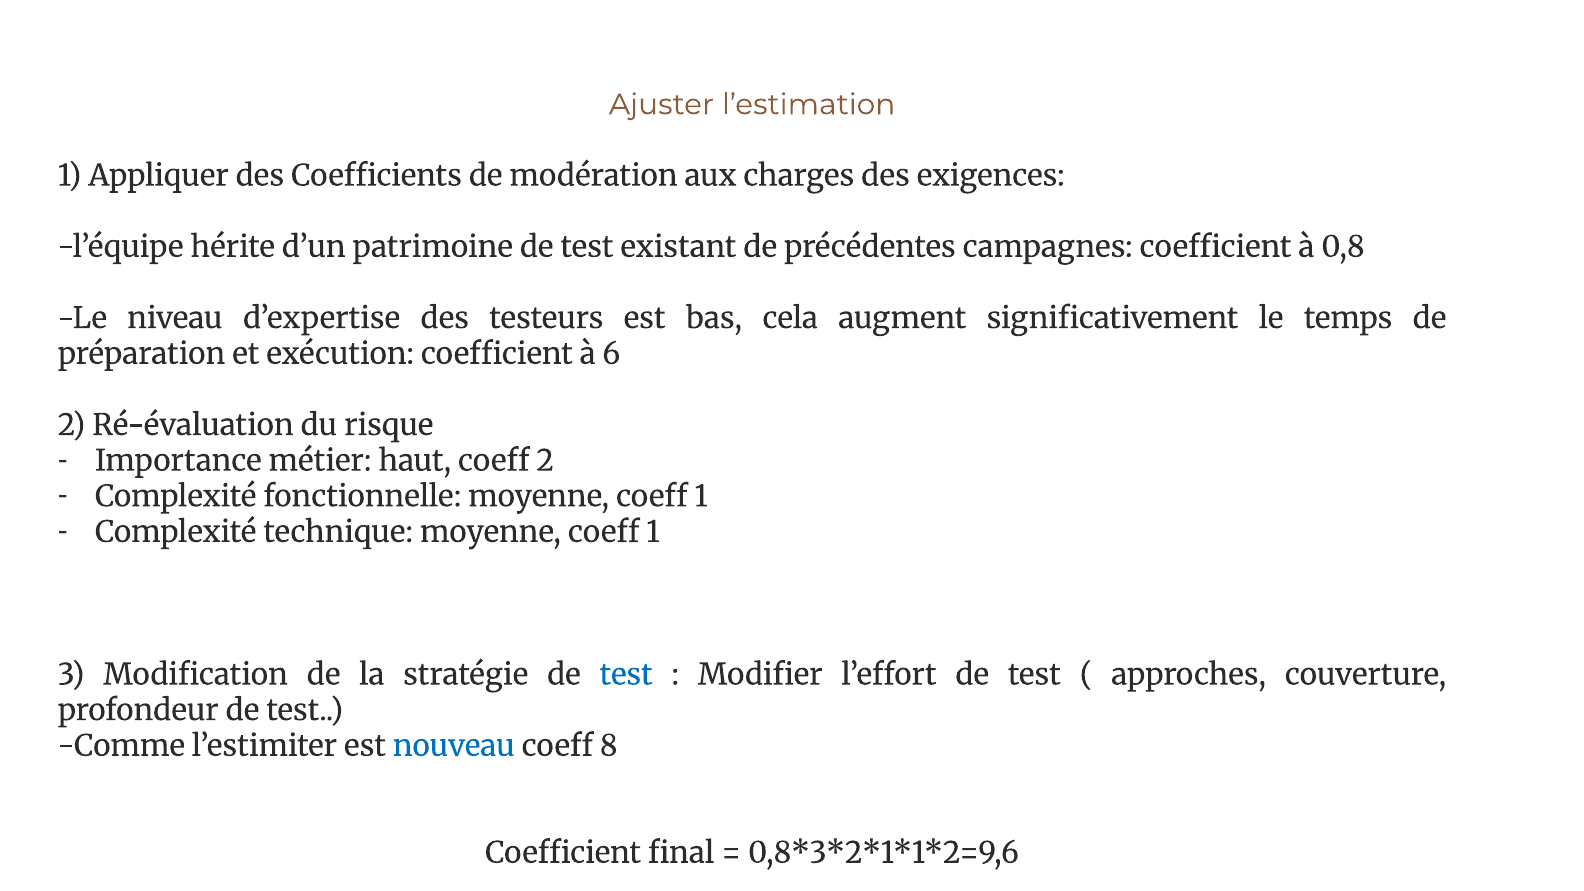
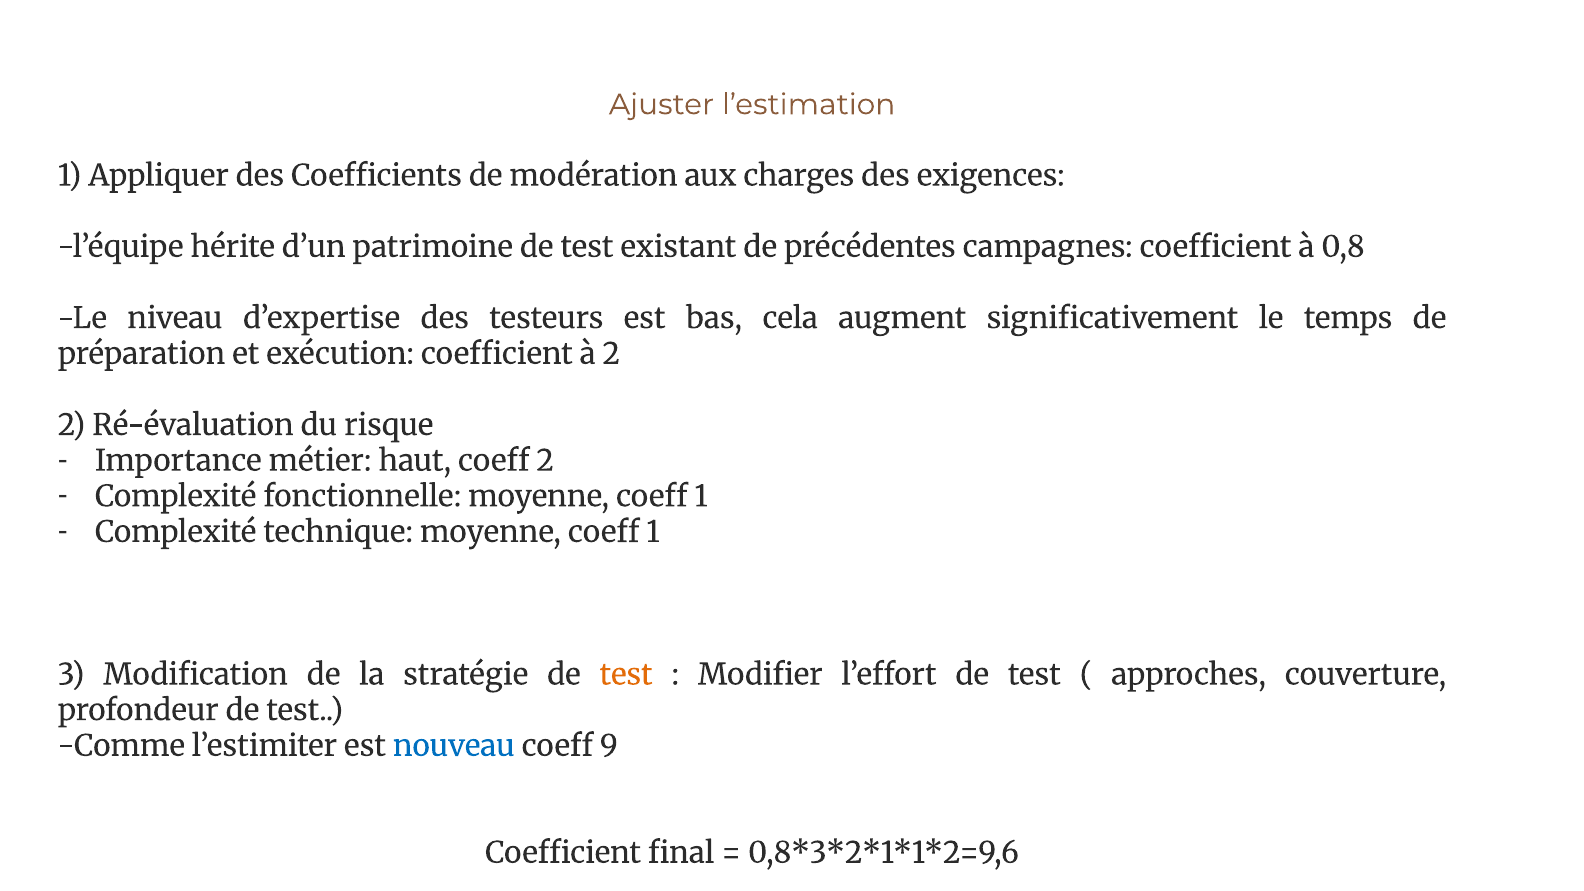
à 6: 6 -> 2
test at (626, 675) colour: blue -> orange
8: 8 -> 9
